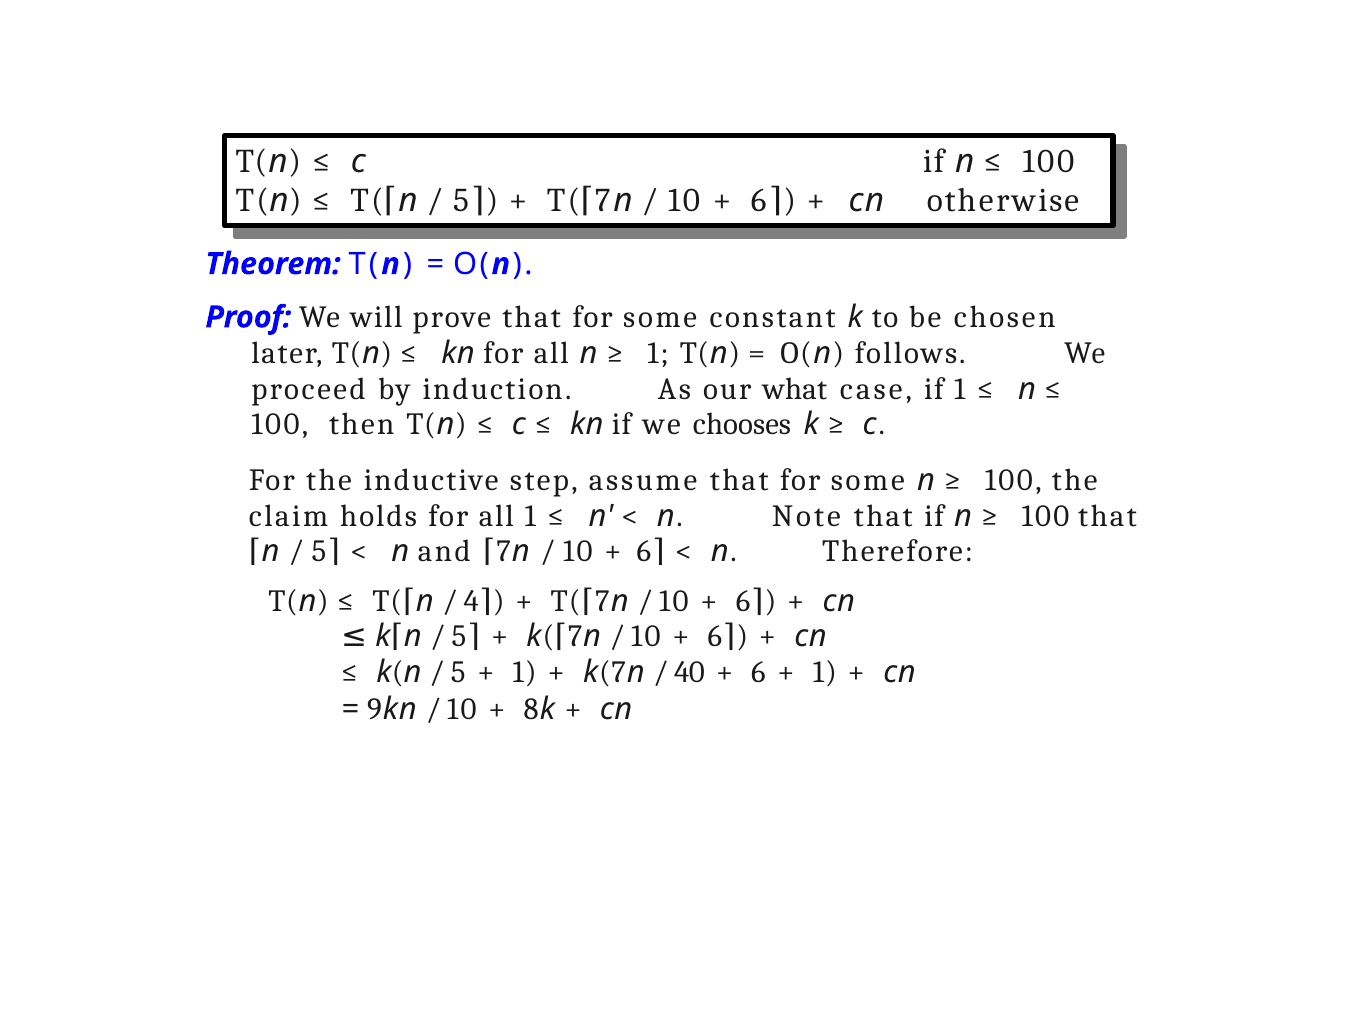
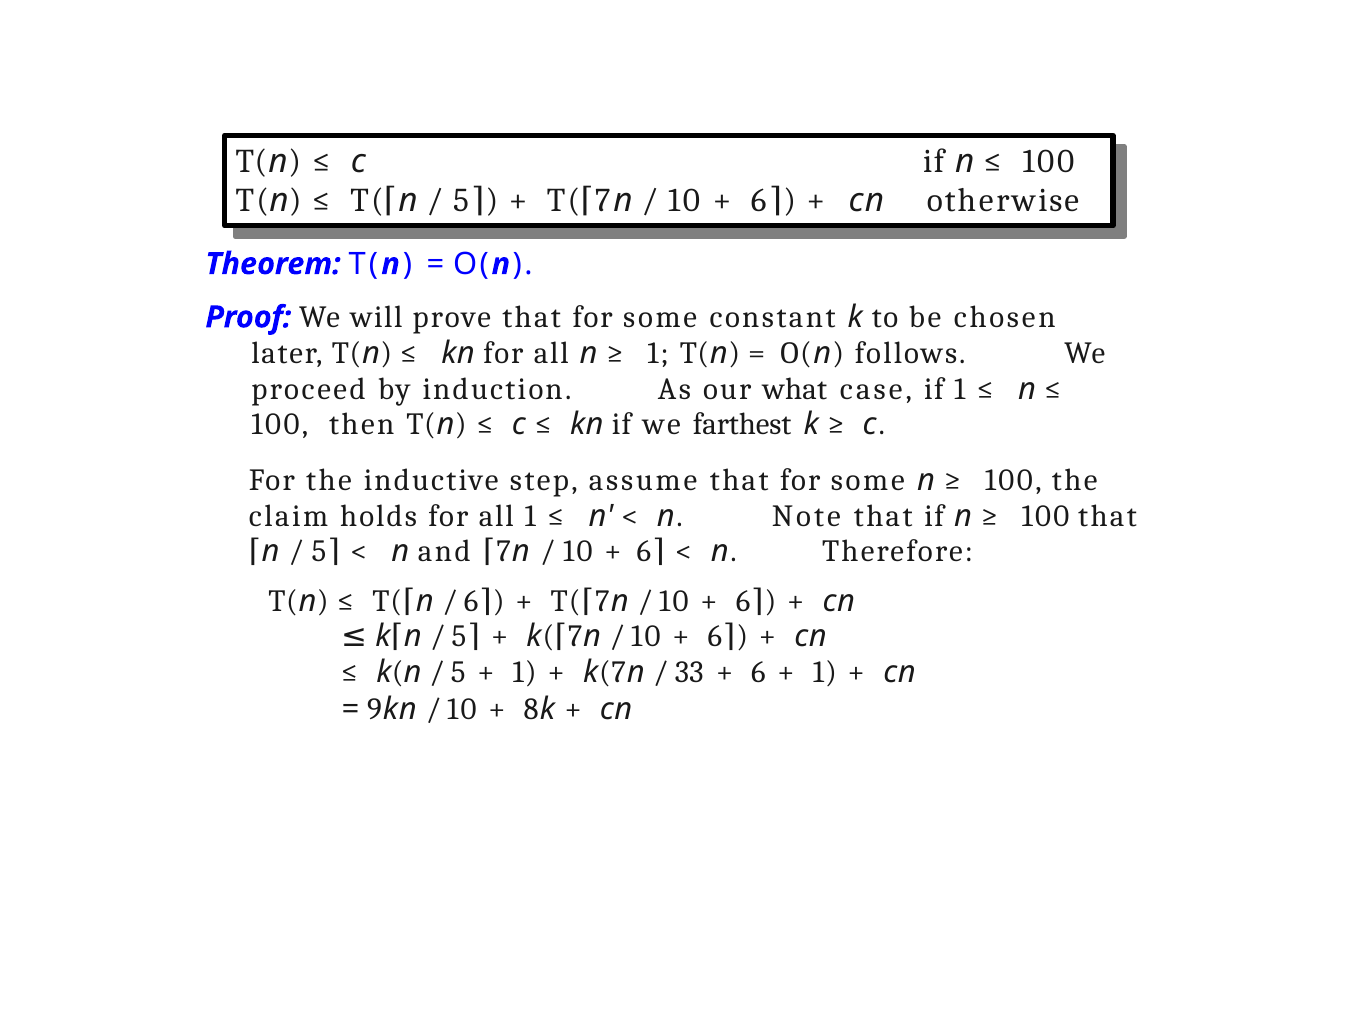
chooses: chooses -> farthest
4 at (471, 601): 4 -> 6
40: 40 -> 33
